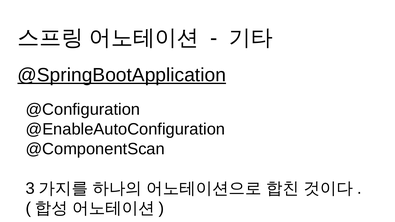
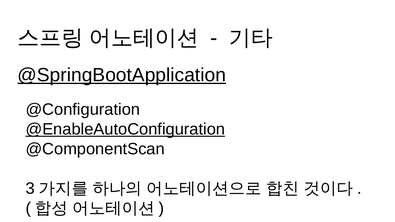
@EnableAutoConfiguration underline: none -> present
